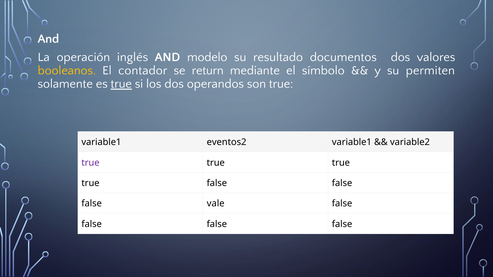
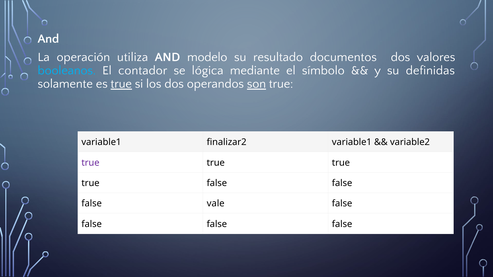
inglés: inglés -> utiliza
booleanos colour: yellow -> light blue
return: return -> lógica
permiten: permiten -> definidas
son underline: none -> present
eventos2: eventos2 -> finalizar2
